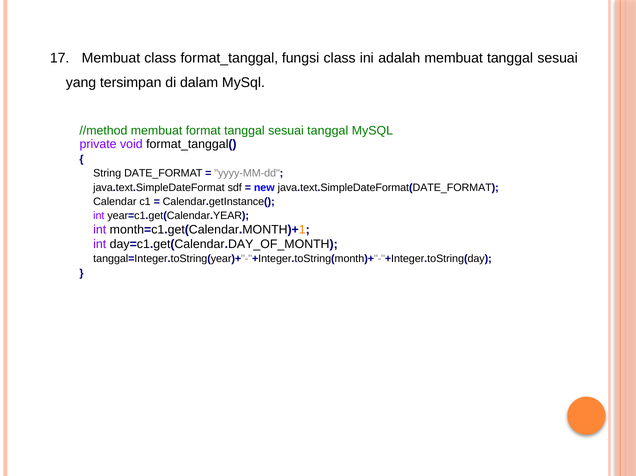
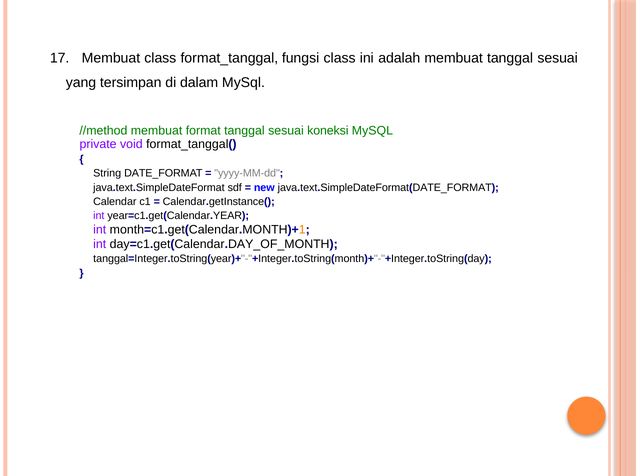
sesuai tanggal: tanggal -> koneksi
